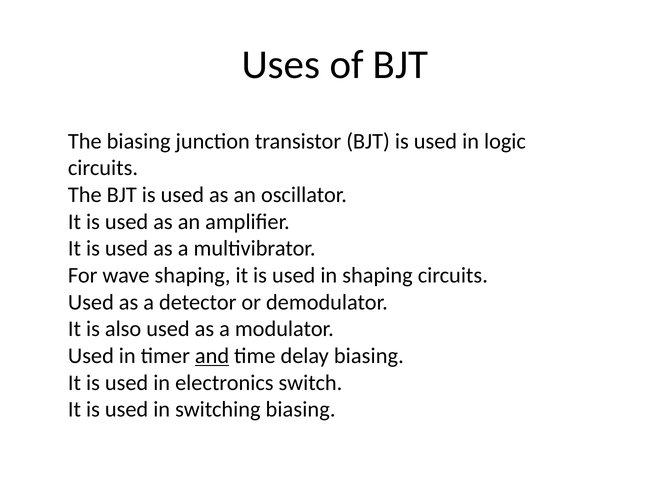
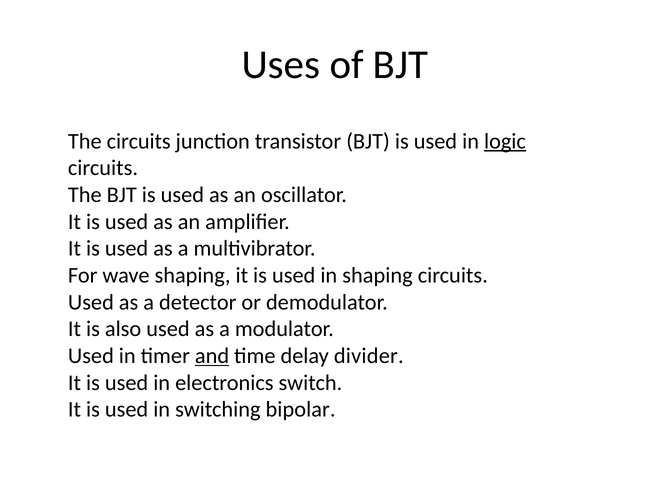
The biasing: biasing -> circuits
logic underline: none -> present
delay biasing: biasing -> divider
switching biasing: biasing -> bipolar
